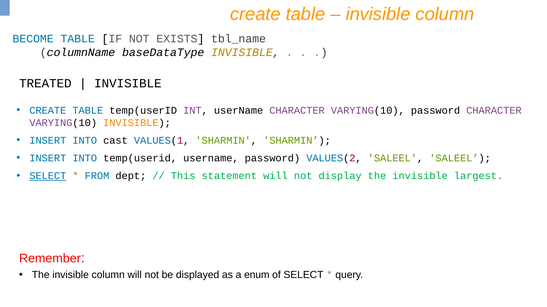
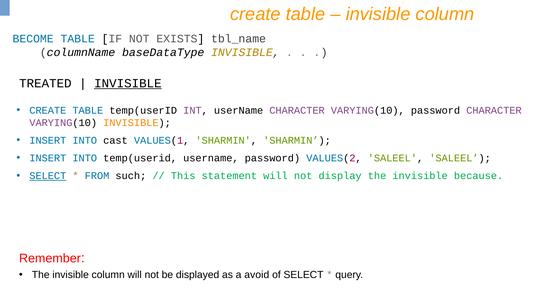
INVISIBLE at (128, 83) underline: none -> present
dept: dept -> such
largest: largest -> because
enum: enum -> avoid
